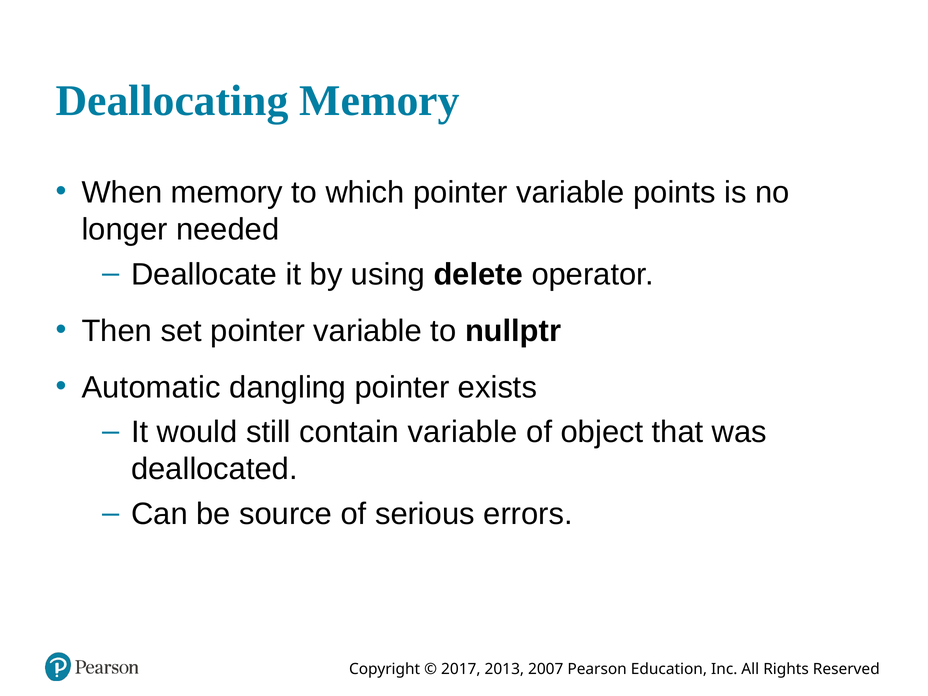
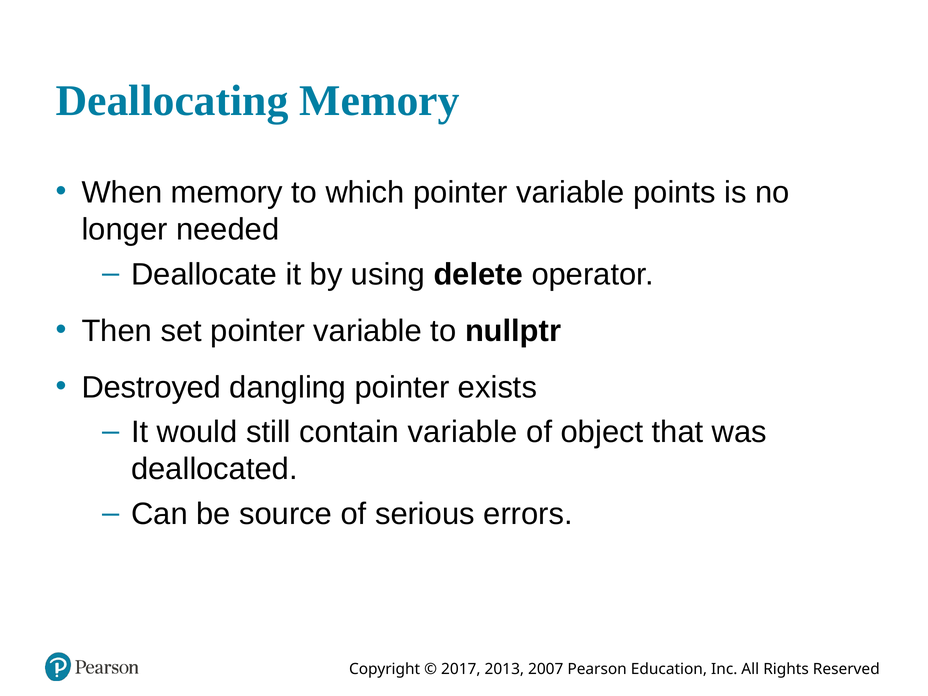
Automatic: Automatic -> Destroyed
